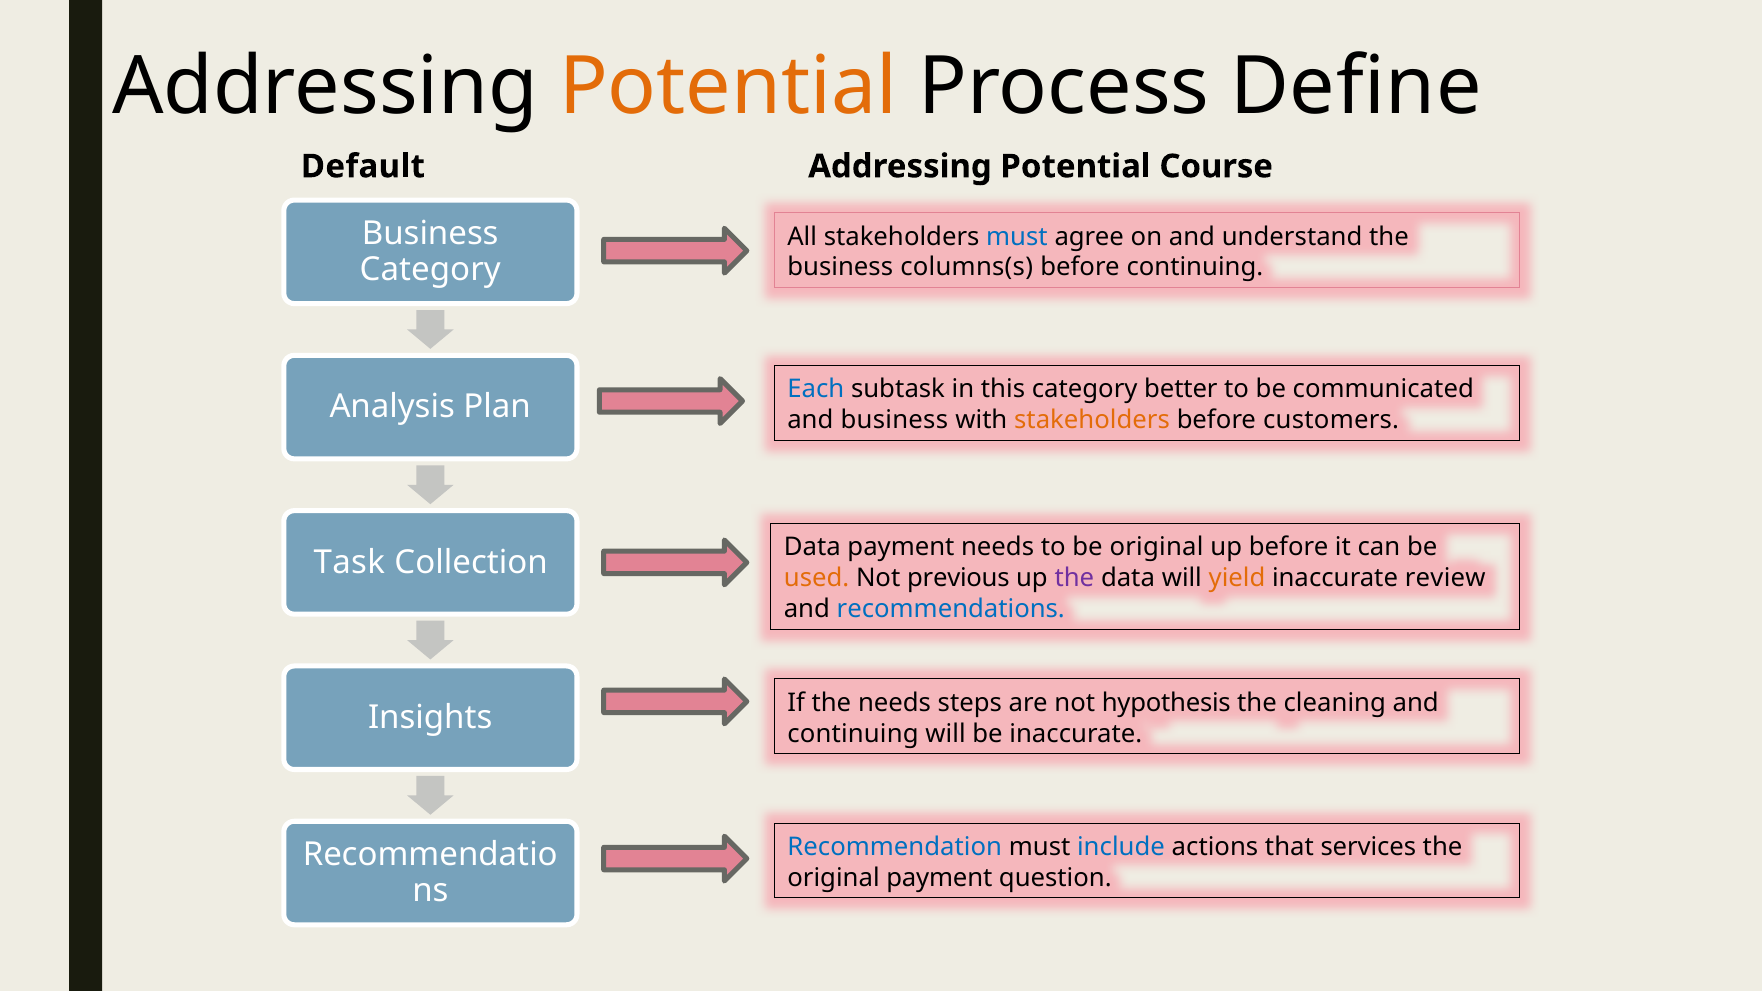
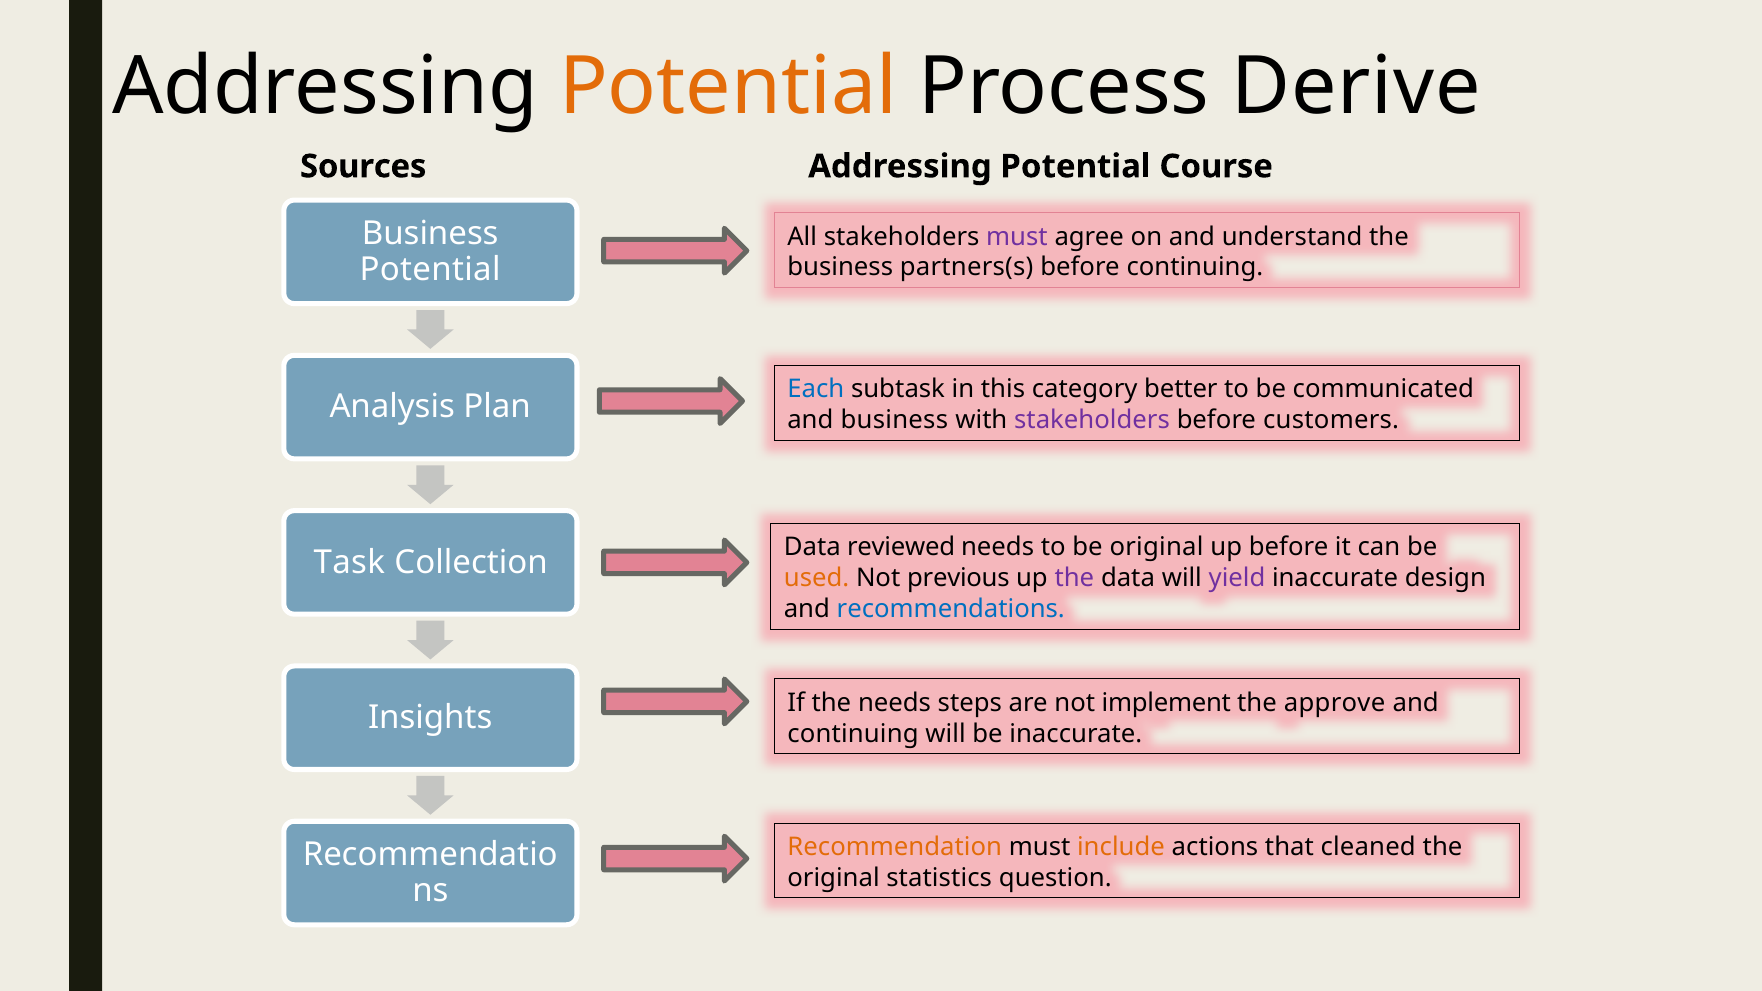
Define: Define -> Derive
Default: Default -> Sources
must at (1017, 237) colour: blue -> purple
Category at (430, 269): Category -> Potential
columns(s: columns(s -> partners(s
stakeholders at (1092, 420) colour: orange -> purple
Data payment: payment -> reviewed
yield colour: orange -> purple
review: review -> design
hypothesis: hypothesis -> implement
cleaning: cleaning -> approve
Recommendation colour: blue -> orange
include colour: blue -> orange
services: services -> cleaned
original payment: payment -> statistics
